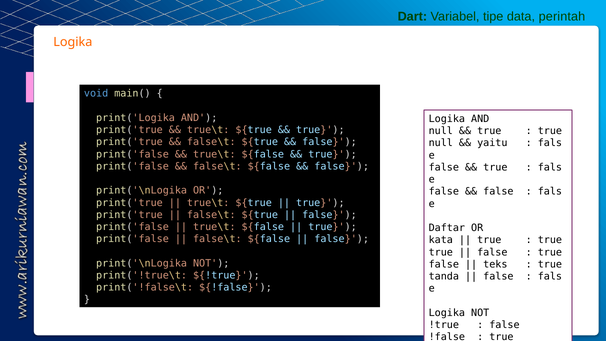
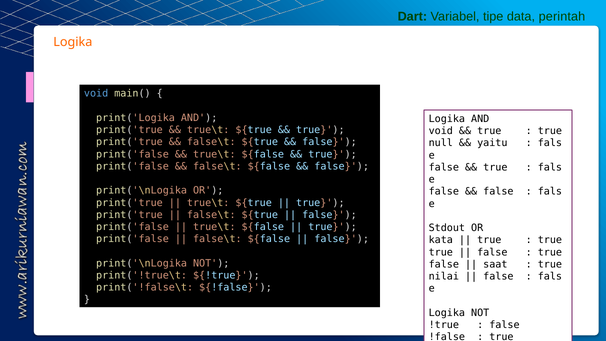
null at (441, 131): null -> void
Daftar: Daftar -> Stdout
teks: teks -> saat
tanda: tanda -> nilai
